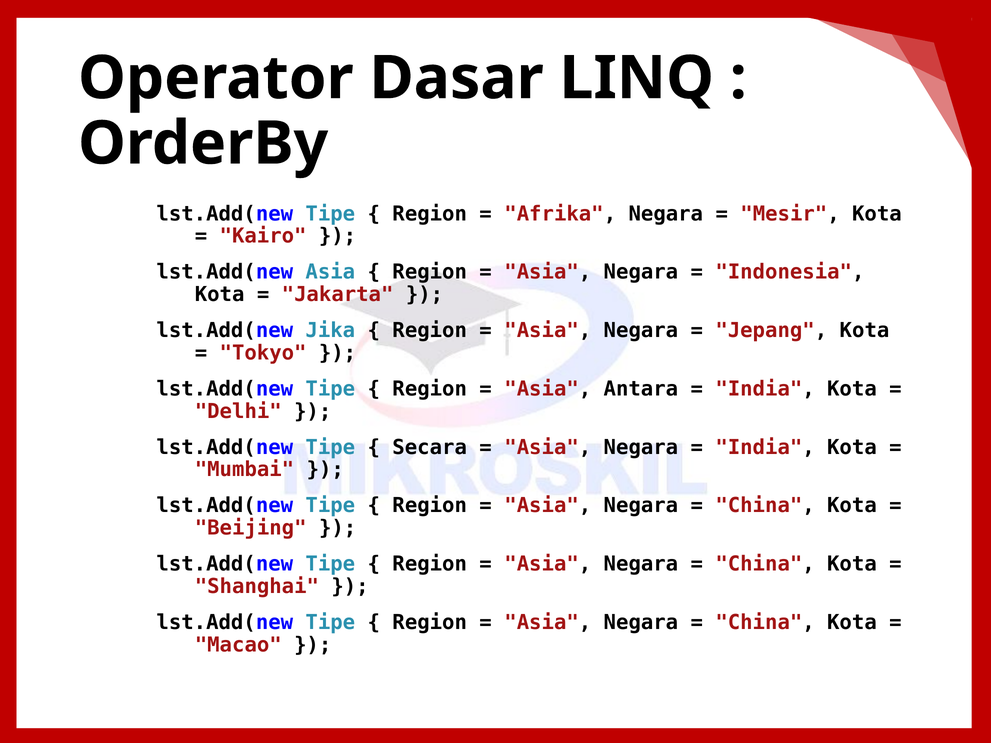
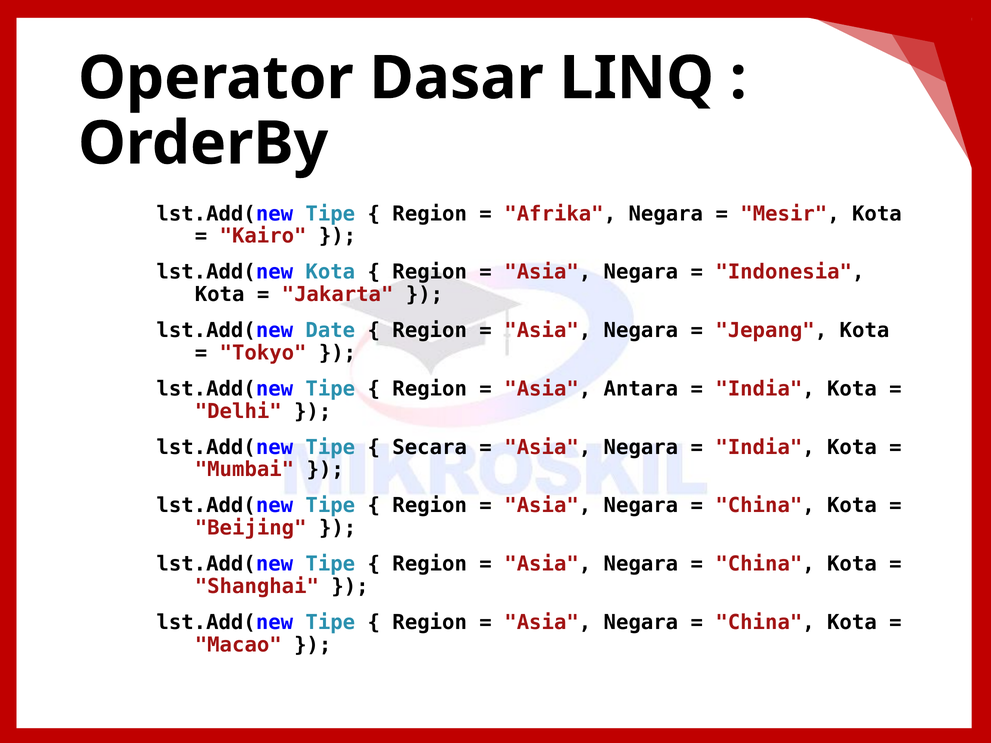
lst.Add(new Asia: Asia -> Kota
Jika: Jika -> Date
